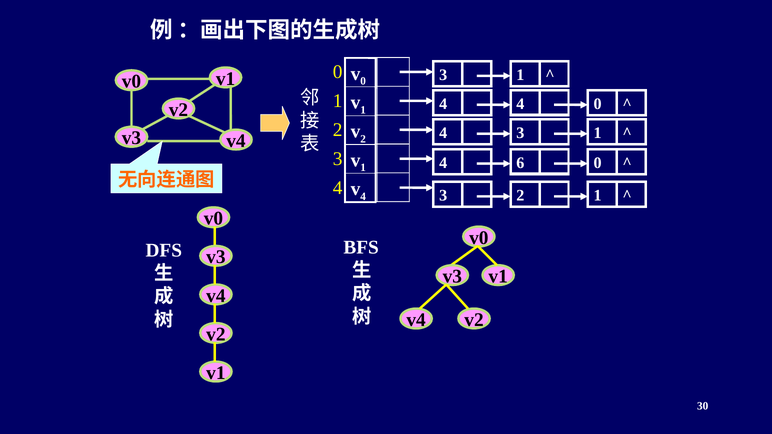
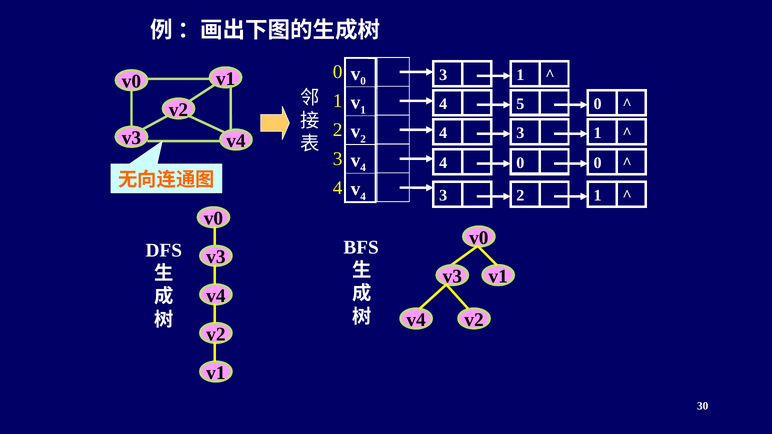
4 4: 4 -> 5
1 at (363, 168): 1 -> 4
4 6: 6 -> 0
